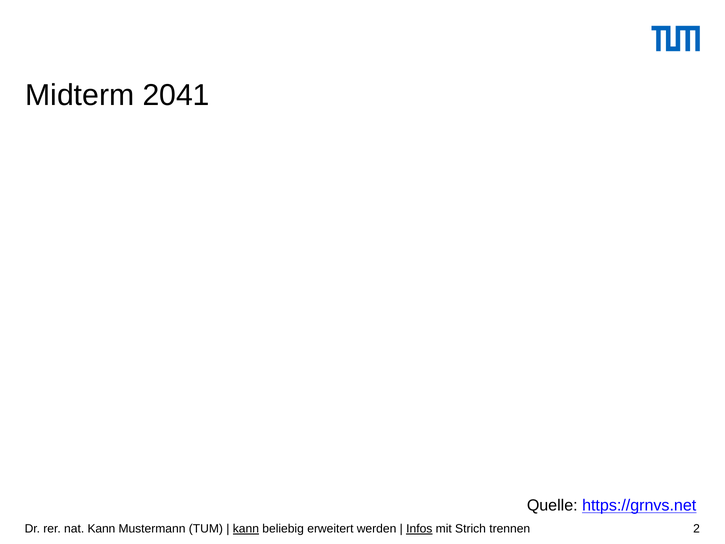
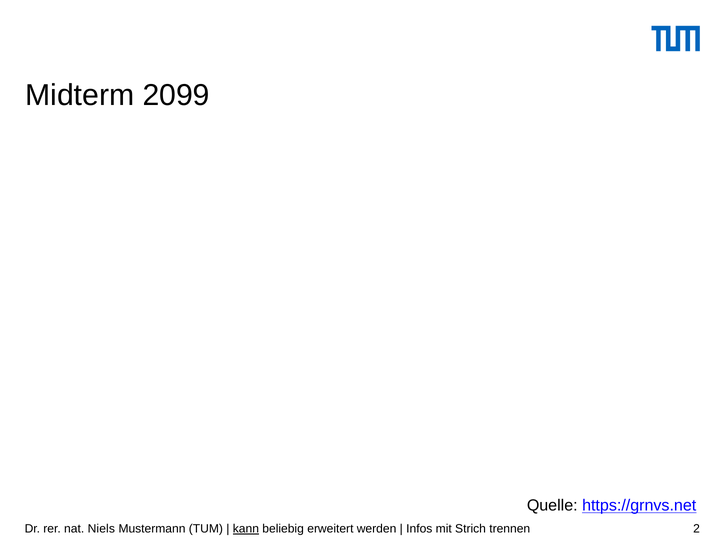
2041: 2041 -> 2099
nat Kann: Kann -> Niels
Infos underline: present -> none
